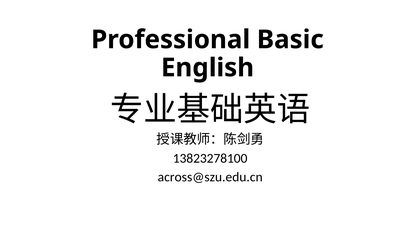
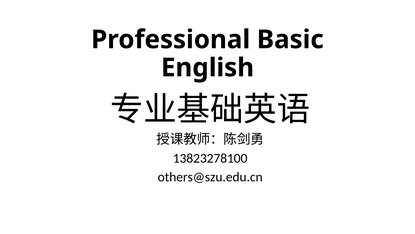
across@szu.edu.cn: across@szu.edu.cn -> others@szu.edu.cn
